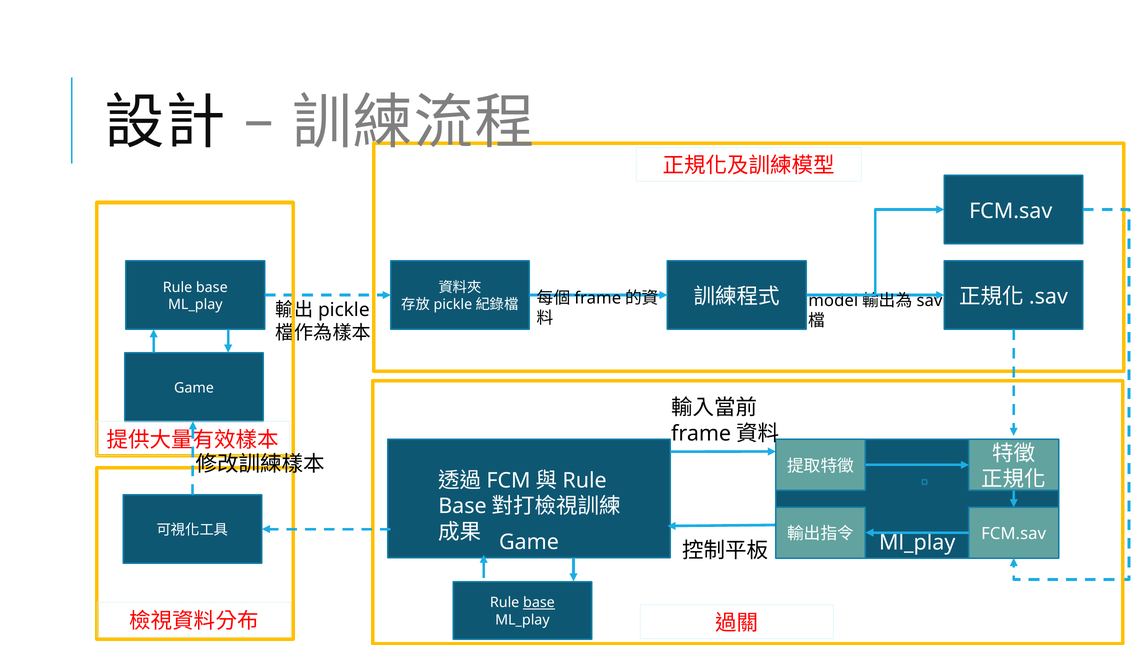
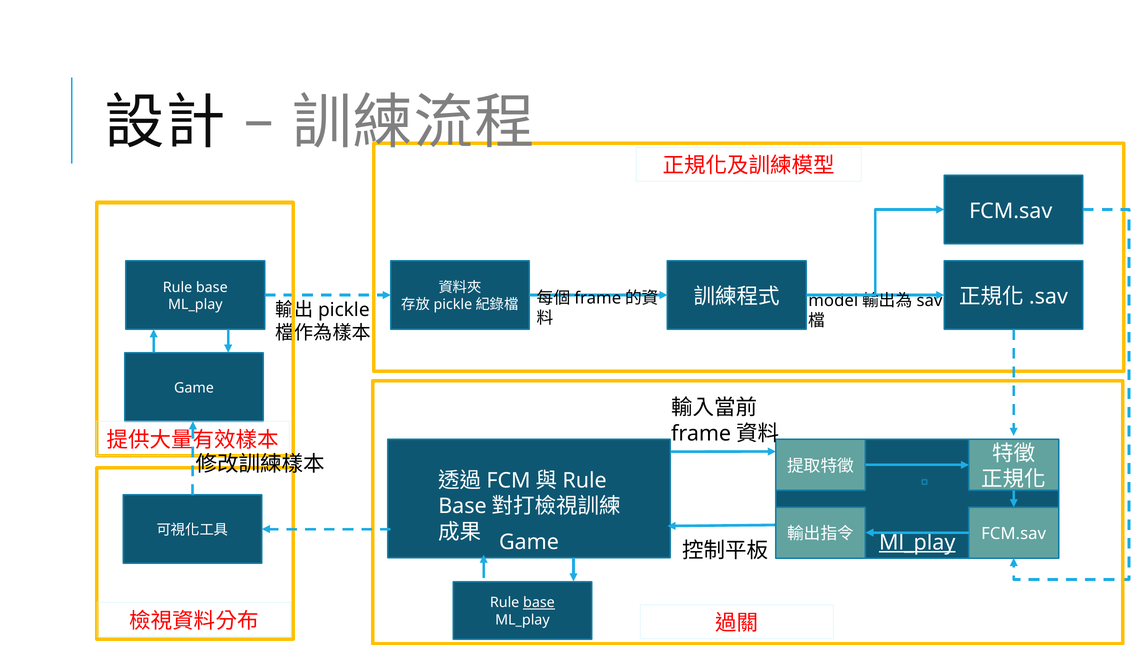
Ml_play at (917, 543) underline: none -> present
